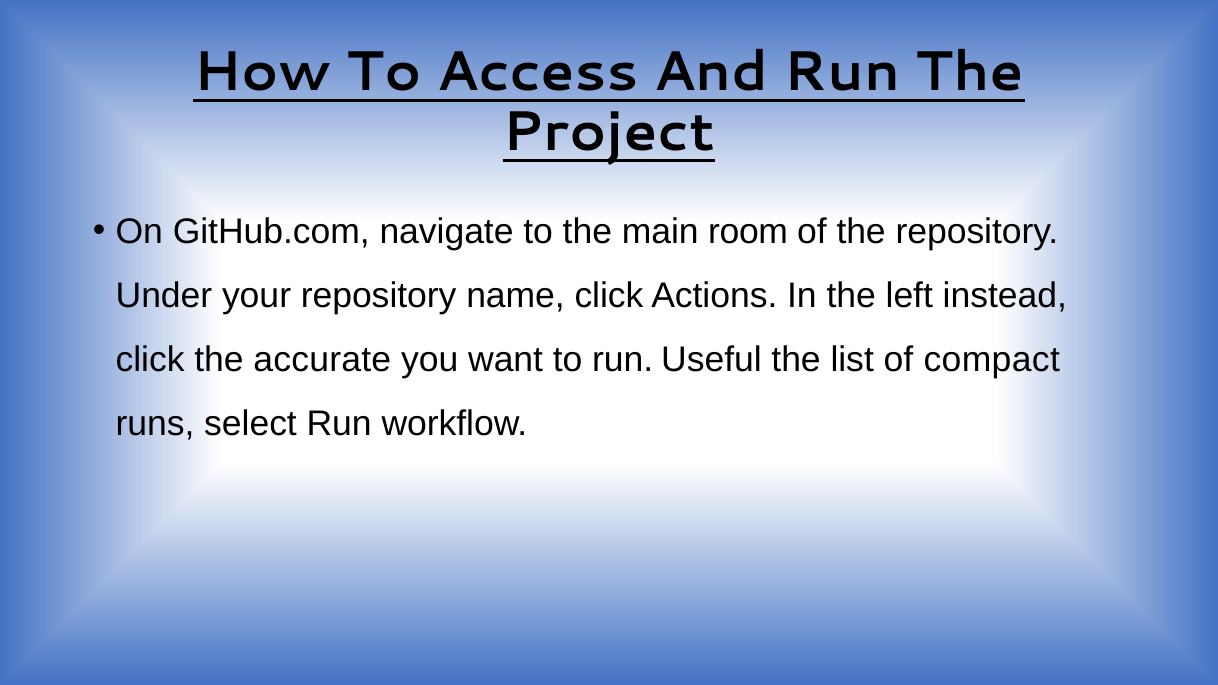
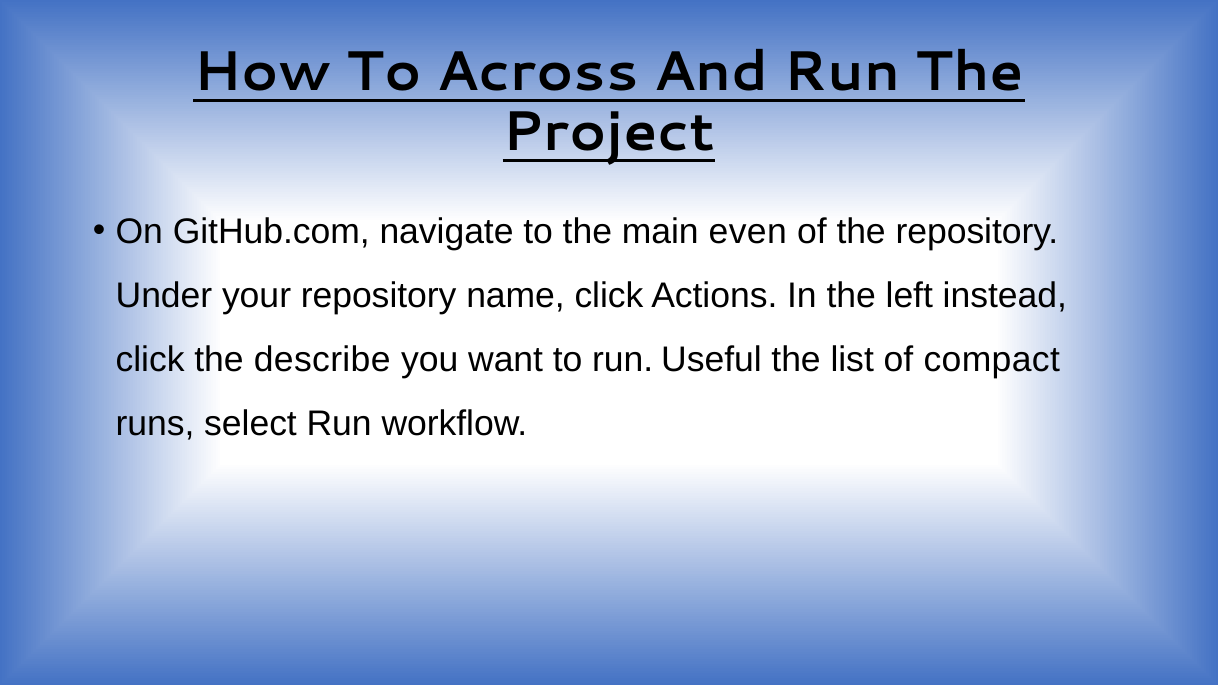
Access: Access -> Across
room: room -> even
accurate: accurate -> describe
